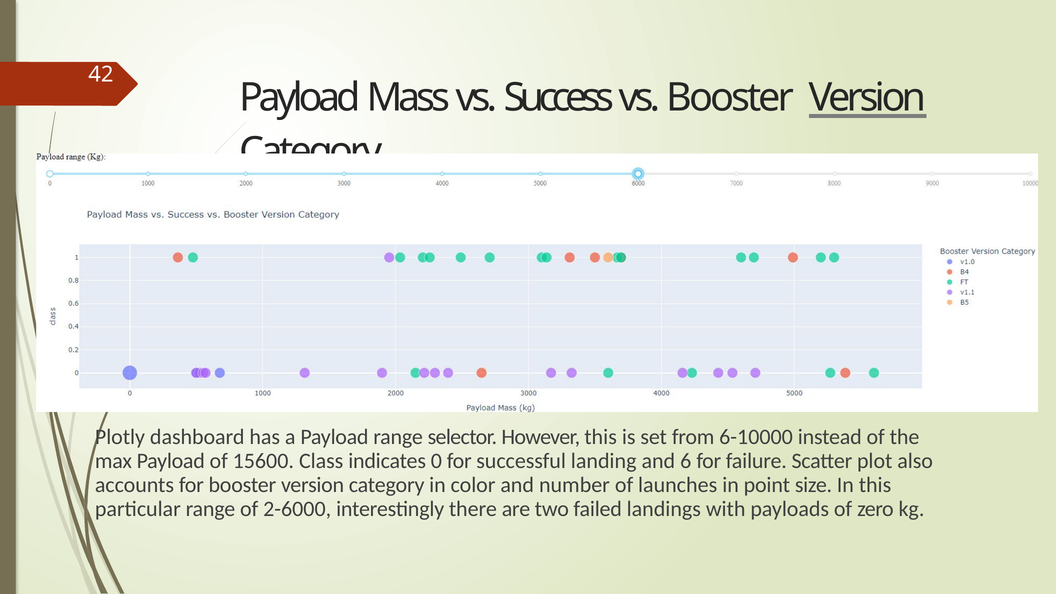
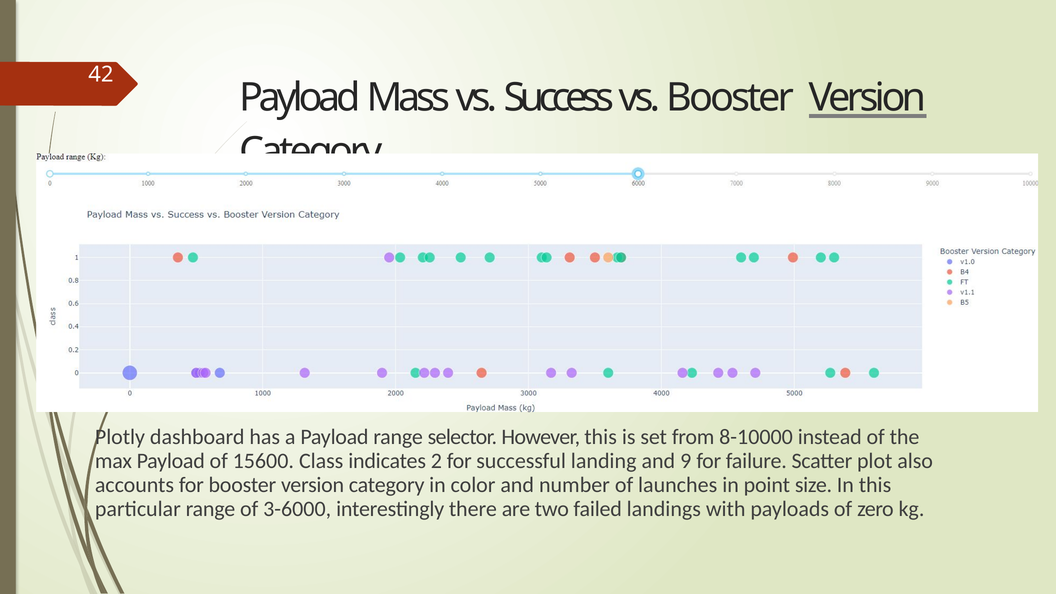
6-10000: 6-10000 -> 8-10000
0: 0 -> 2
6: 6 -> 9
2-6000: 2-6000 -> 3-6000
